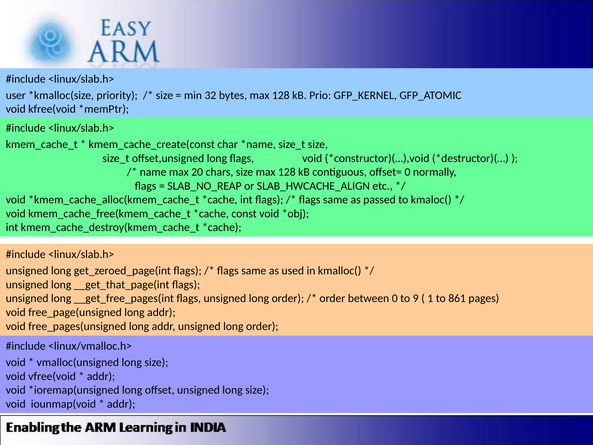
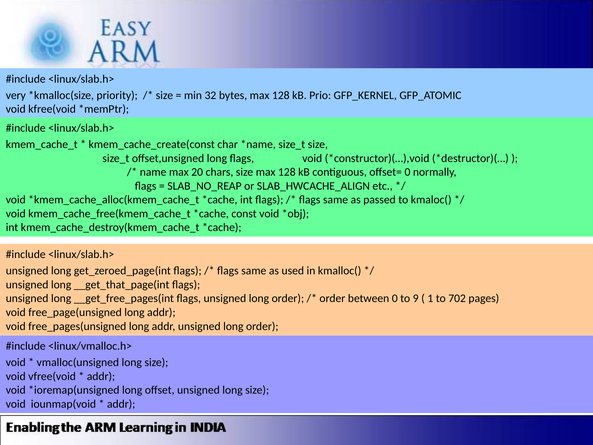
user: user -> very
861: 861 -> 702
